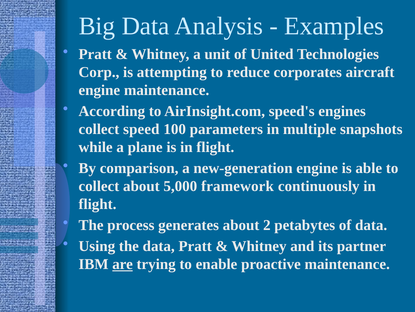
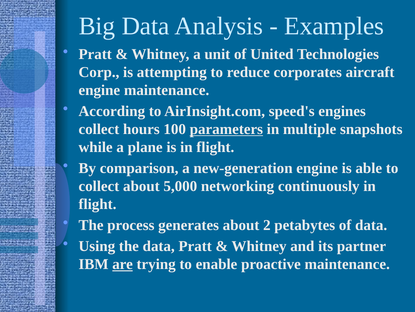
speed: speed -> hours
parameters underline: none -> present
framework: framework -> networking
